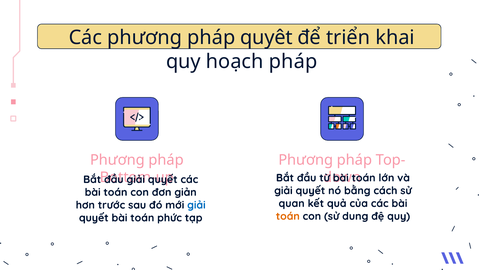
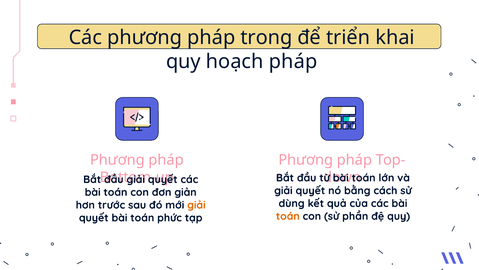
quyêt: quyêt -> trong
quan: quan -> dùng
giải at (196, 205) colour: blue -> orange
dung: dung -> phần
